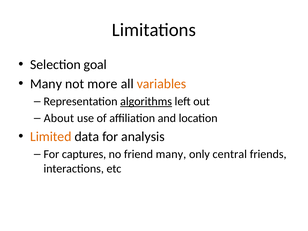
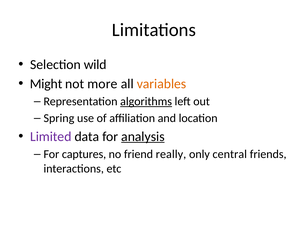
goal: goal -> wild
Many at (46, 84): Many -> Might
About: About -> Spring
Limited colour: orange -> purple
analysis underline: none -> present
friend many: many -> really
